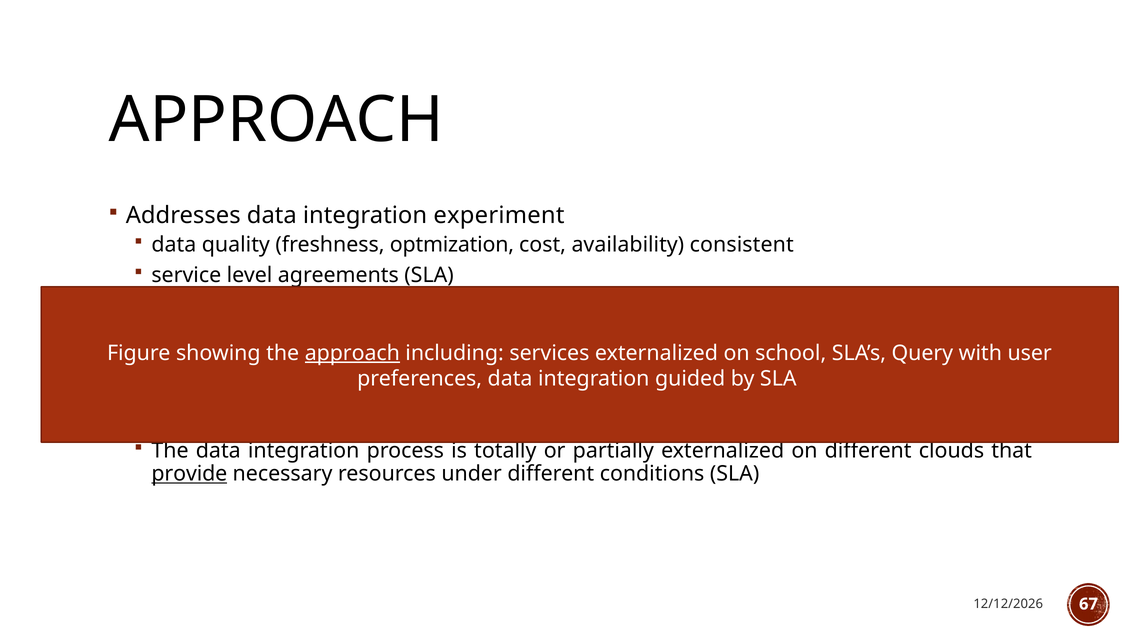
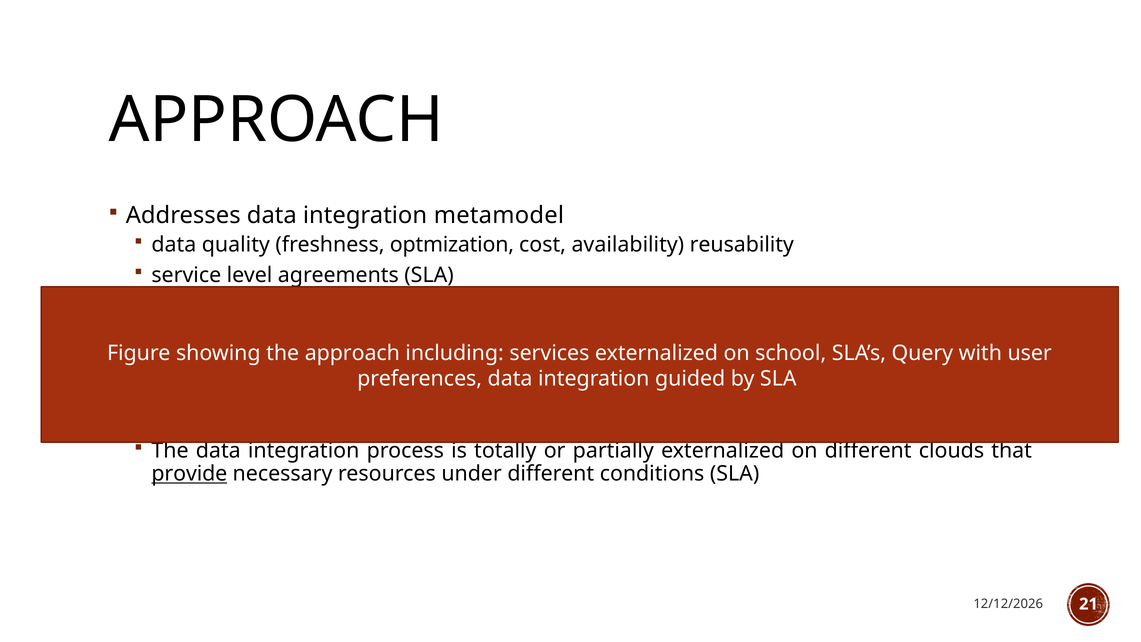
experiment: experiment -> metamodel
consistent: consistent -> reusability
approach at (352, 353) underline: present -> none
67: 67 -> 21
